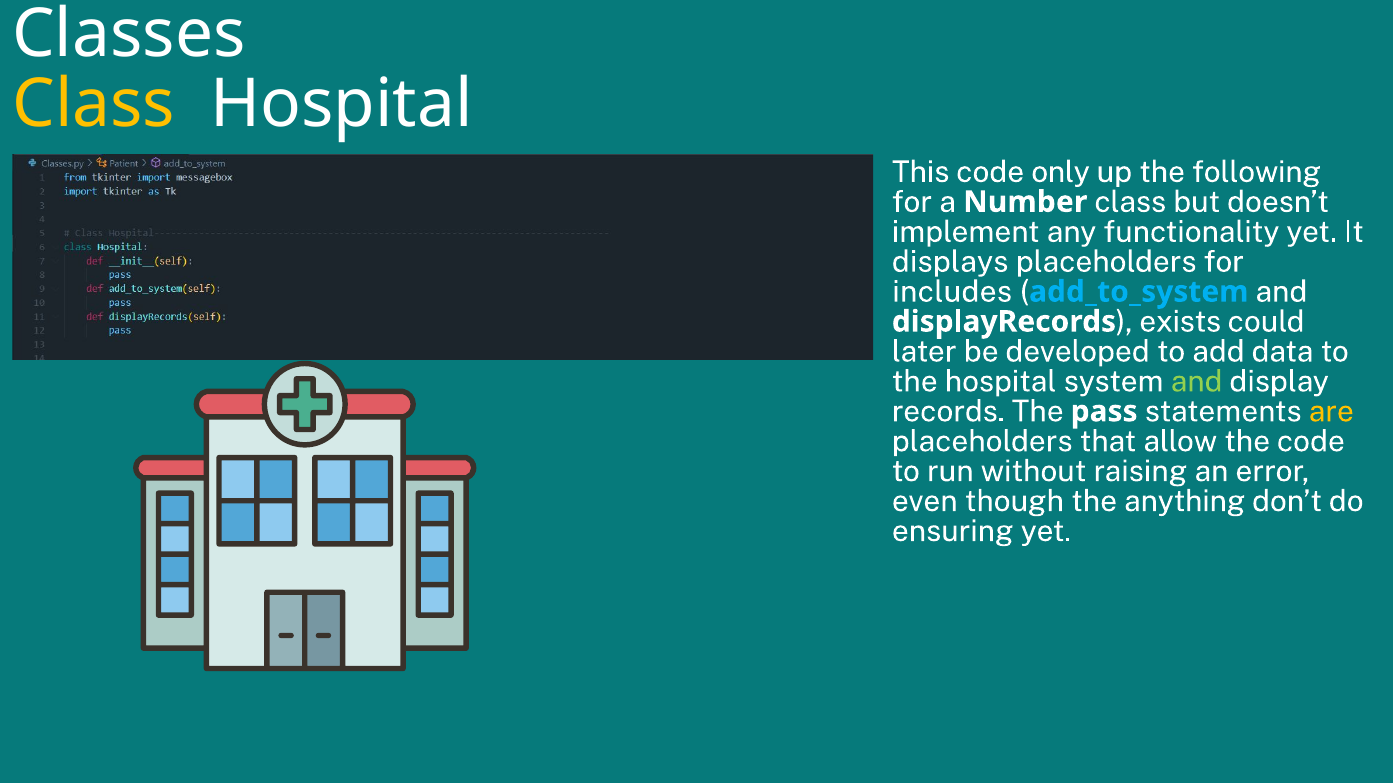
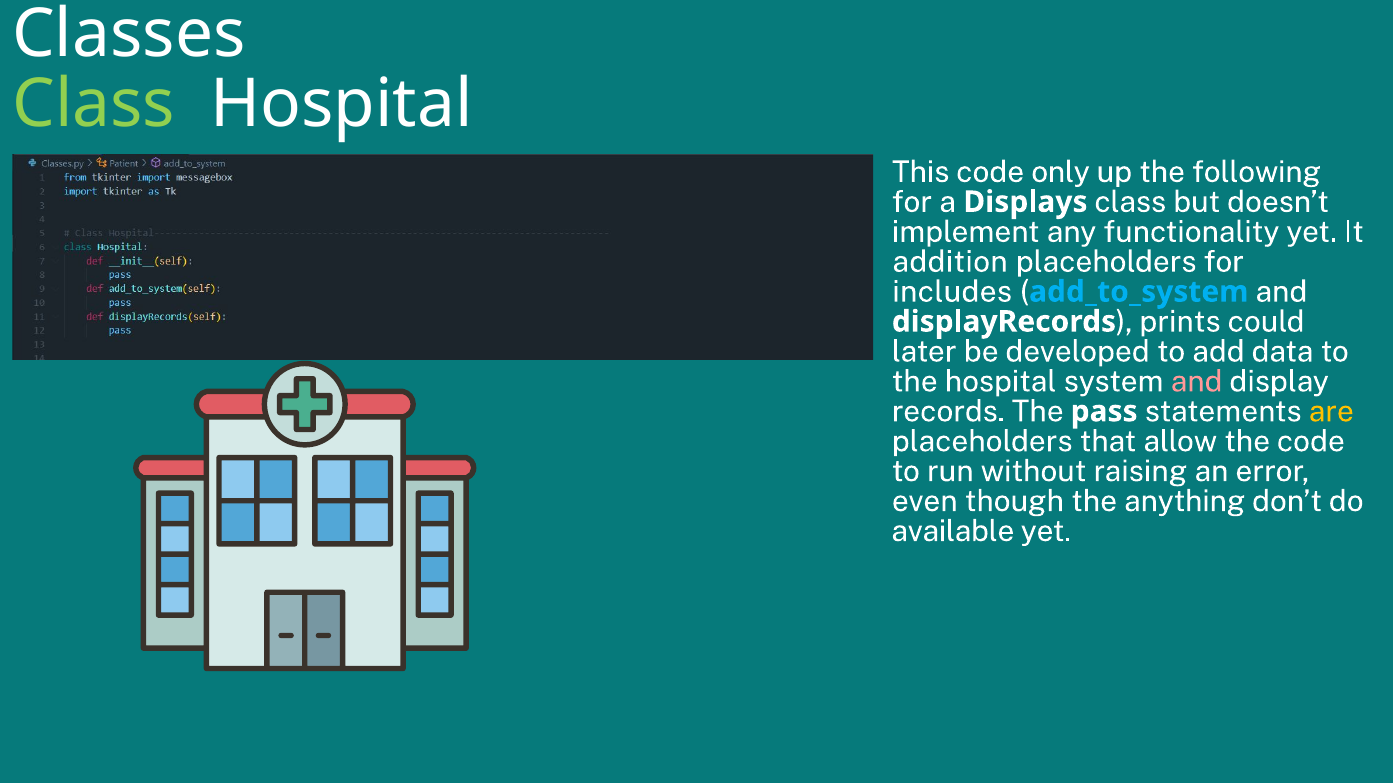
Class at (94, 105) colour: yellow -> light green
Number: Number -> Displays
displays: displays -> addition
exists: exists -> prints
and at (1197, 382) colour: light green -> pink
ensuring: ensuring -> available
